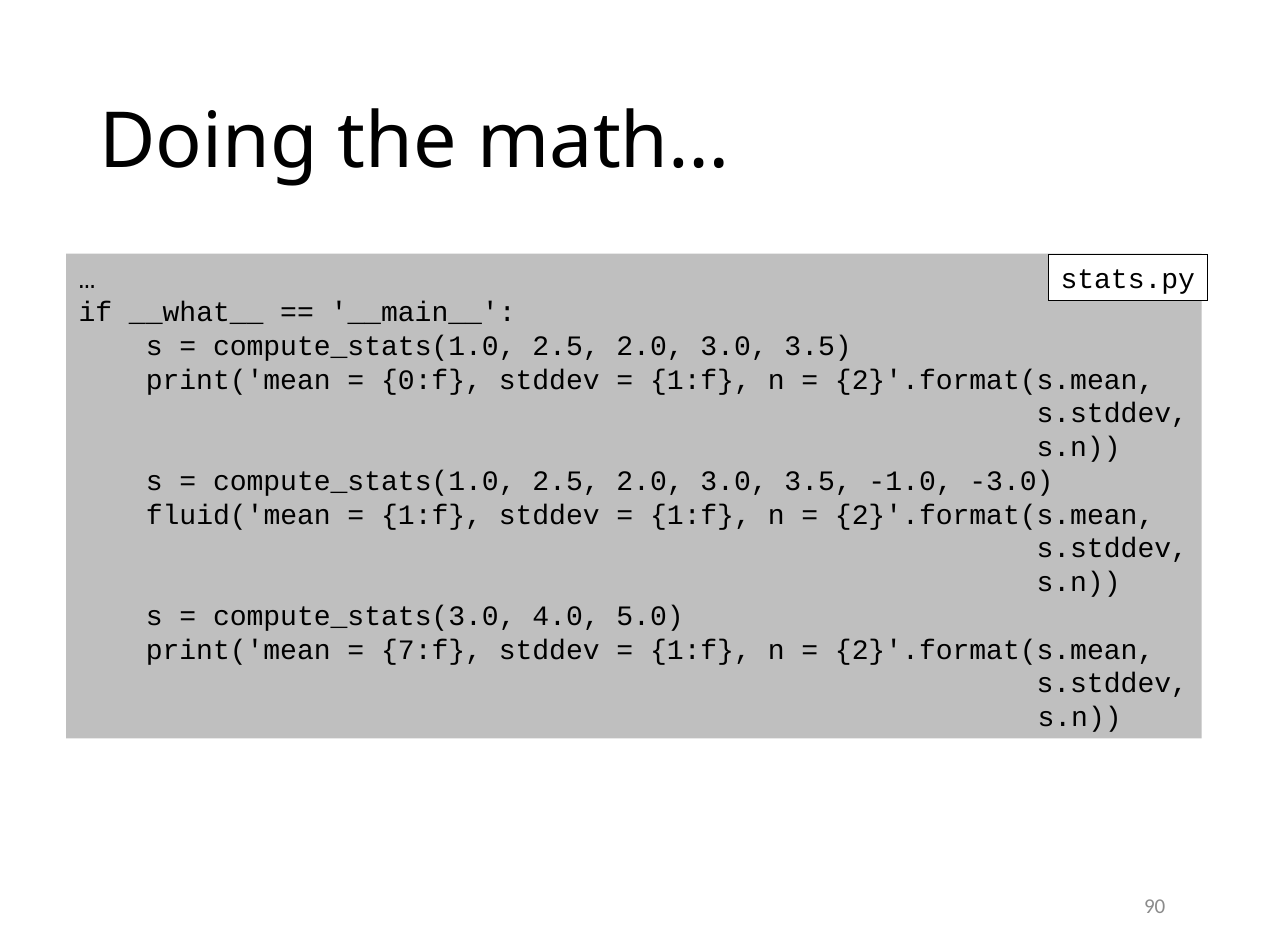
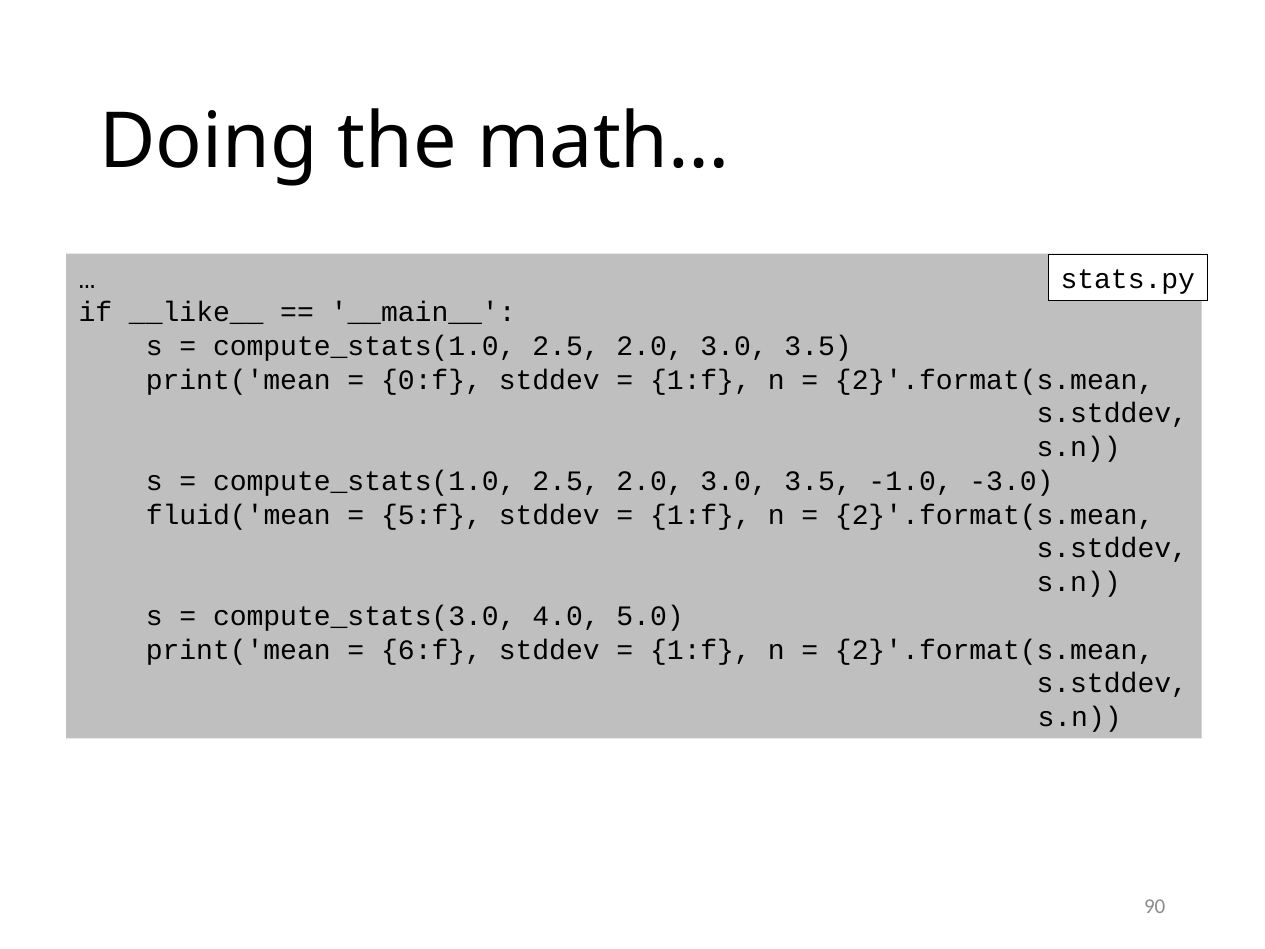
__what__: __what__ -> __like__
1:f at (432, 515): 1:f -> 5:f
7:f: 7:f -> 6:f
